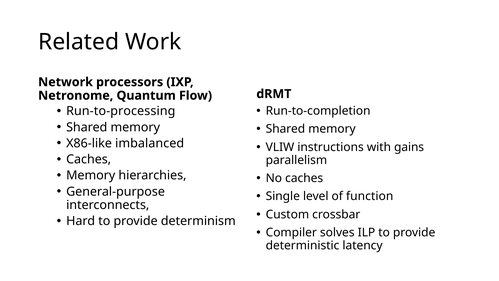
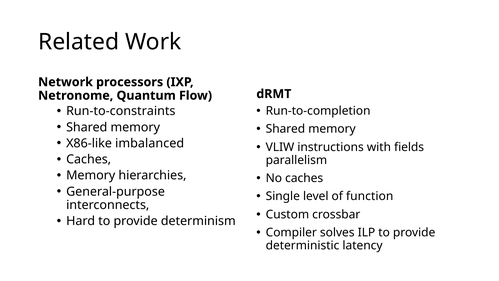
Run-to-processing: Run-to-processing -> Run-to-constraints
gains: gains -> fields
